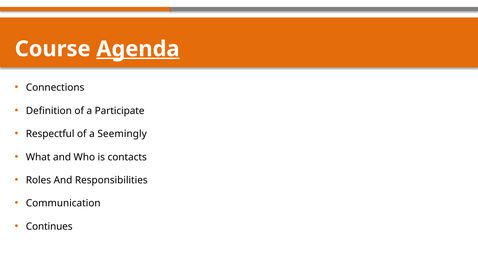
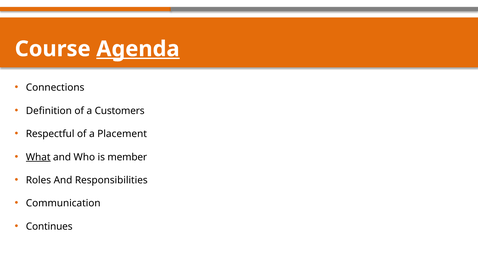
Participate: Participate -> Customers
Seemingly: Seemingly -> Placement
What underline: none -> present
contacts: contacts -> member
